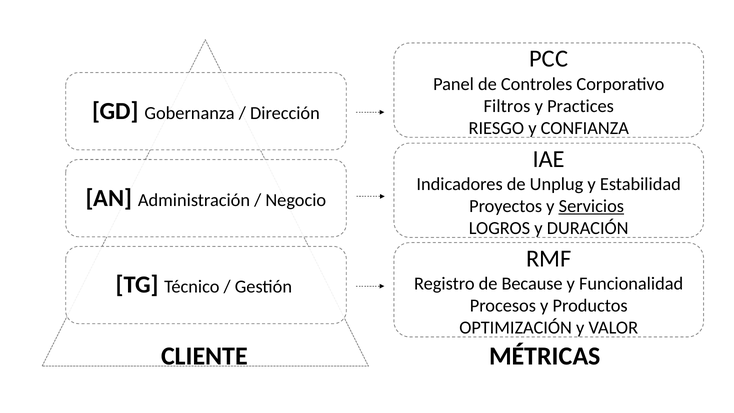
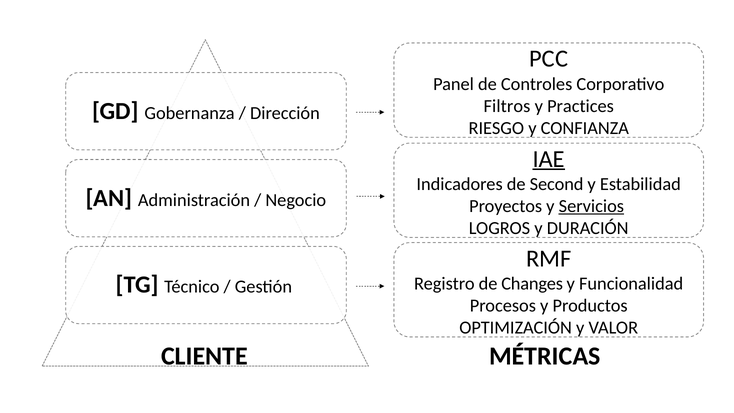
IAE underline: none -> present
Unplug: Unplug -> Second
Because: Because -> Changes
